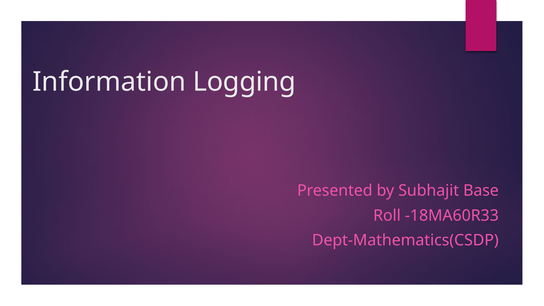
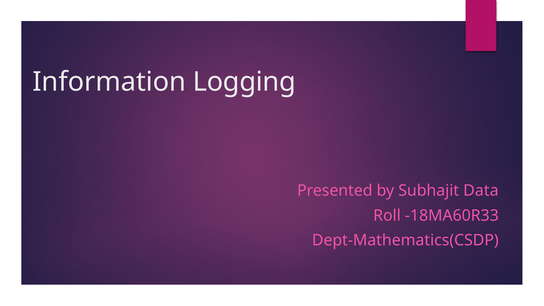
Base: Base -> Data
